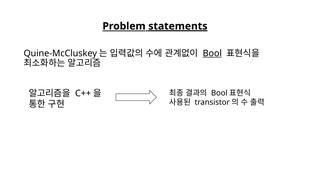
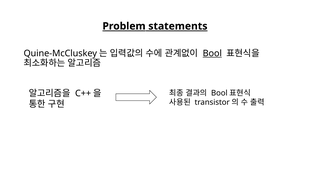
statements underline: present -> none
